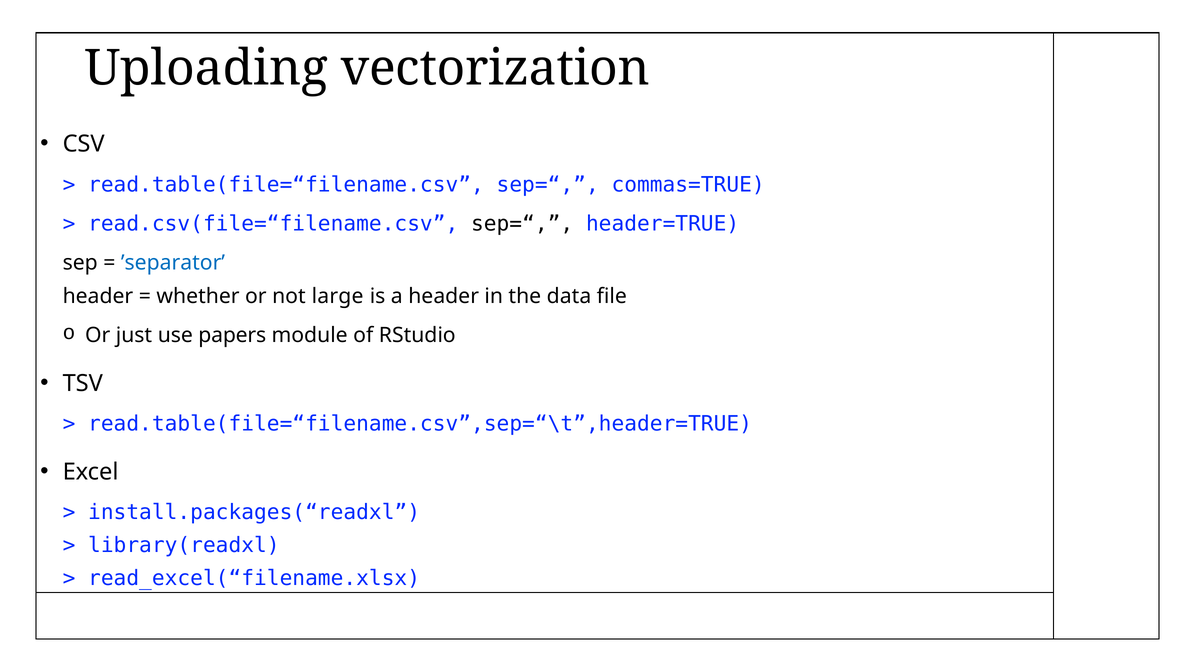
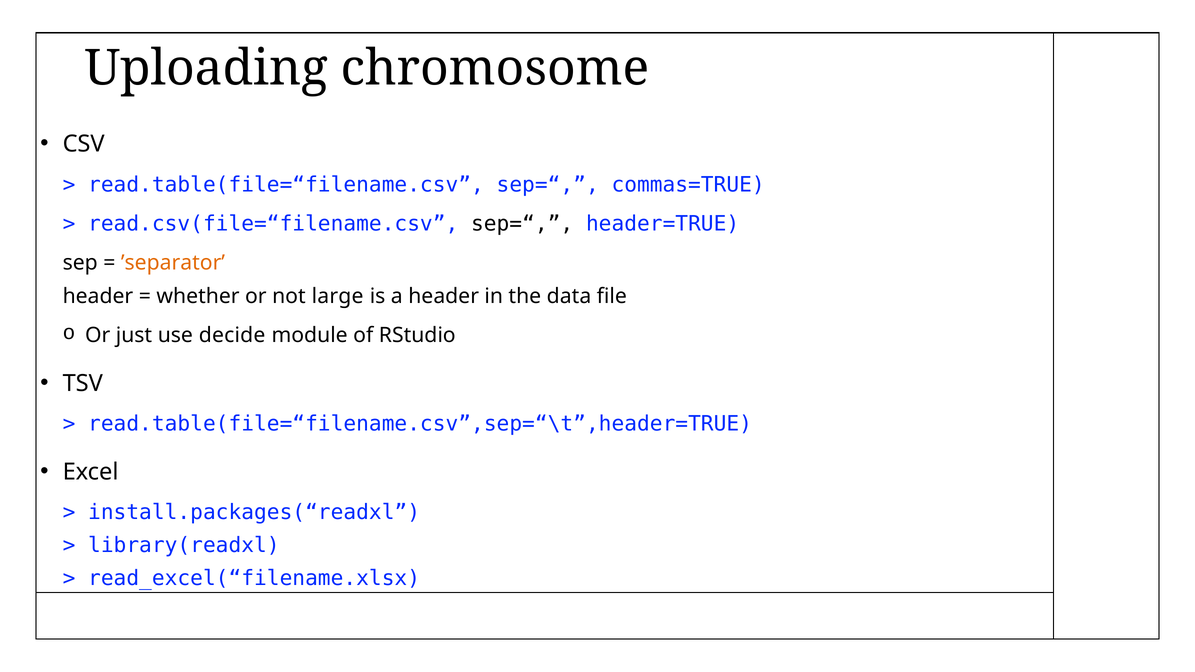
vectorization: vectorization -> chromosome
’separator colour: blue -> orange
papers: papers -> decide
